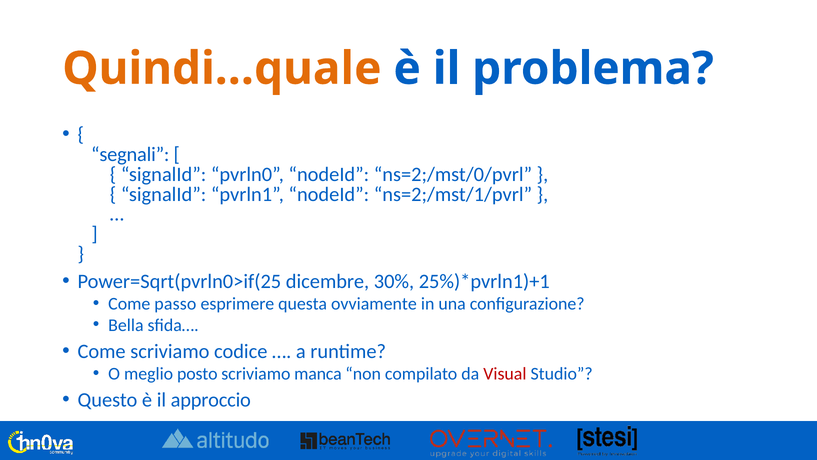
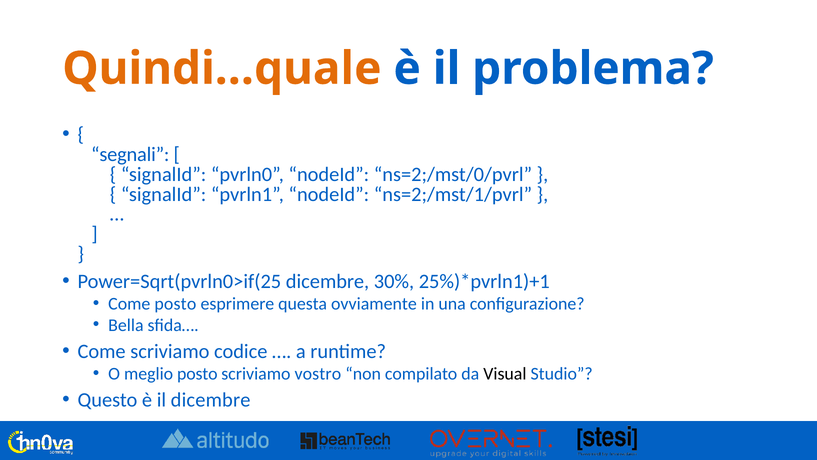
Come passo: passo -> posto
manca: manca -> vostro
Visual colour: red -> black
il approccio: approccio -> dicembre
